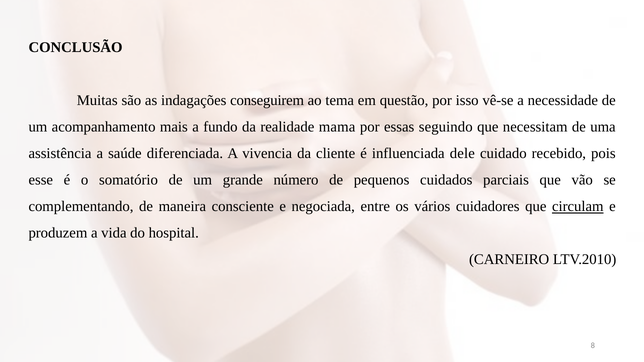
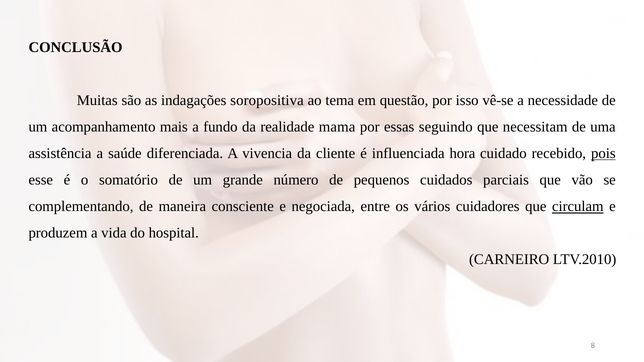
conseguirem: conseguirem -> soropositiva
dele: dele -> hora
pois underline: none -> present
